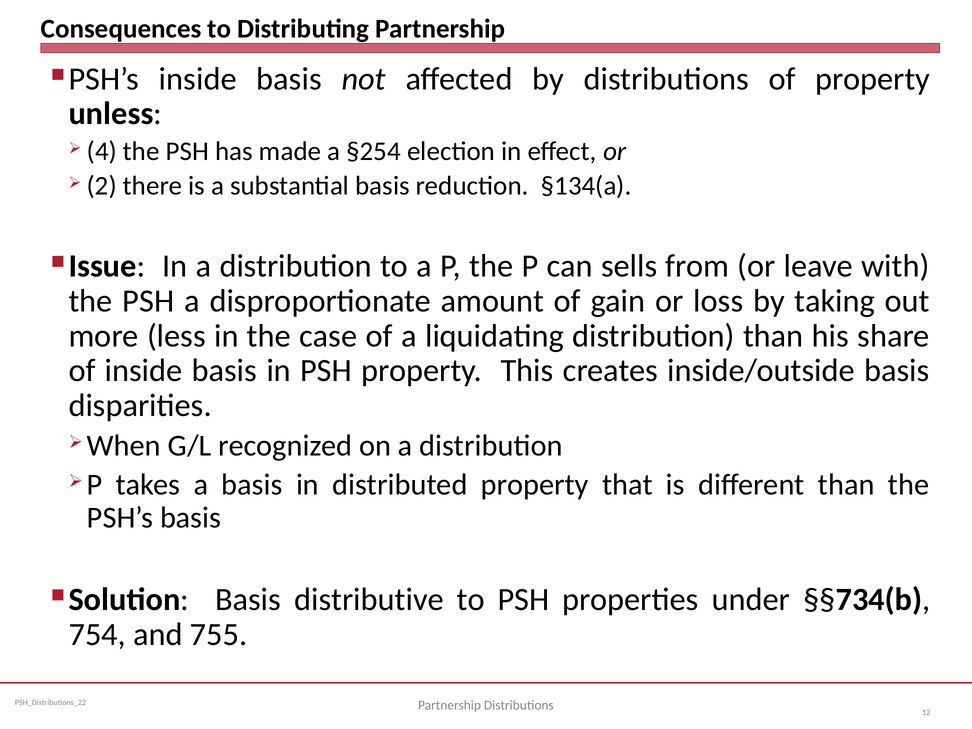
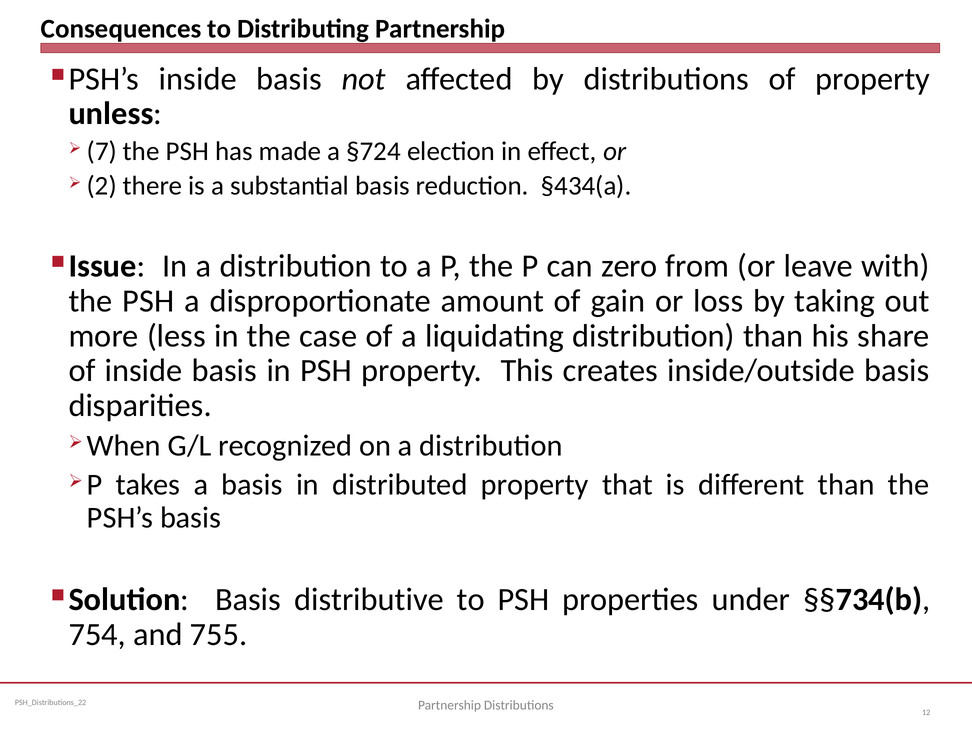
4: 4 -> 7
§254: §254 -> §724
§134(a: §134(a -> §434(a
sells: sells -> zero
